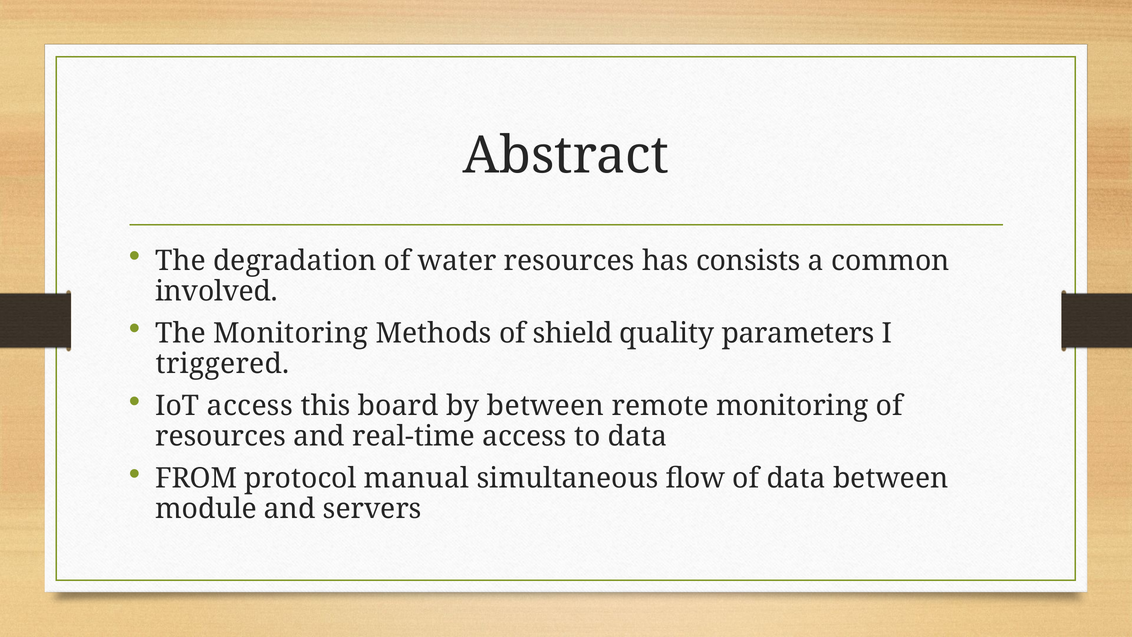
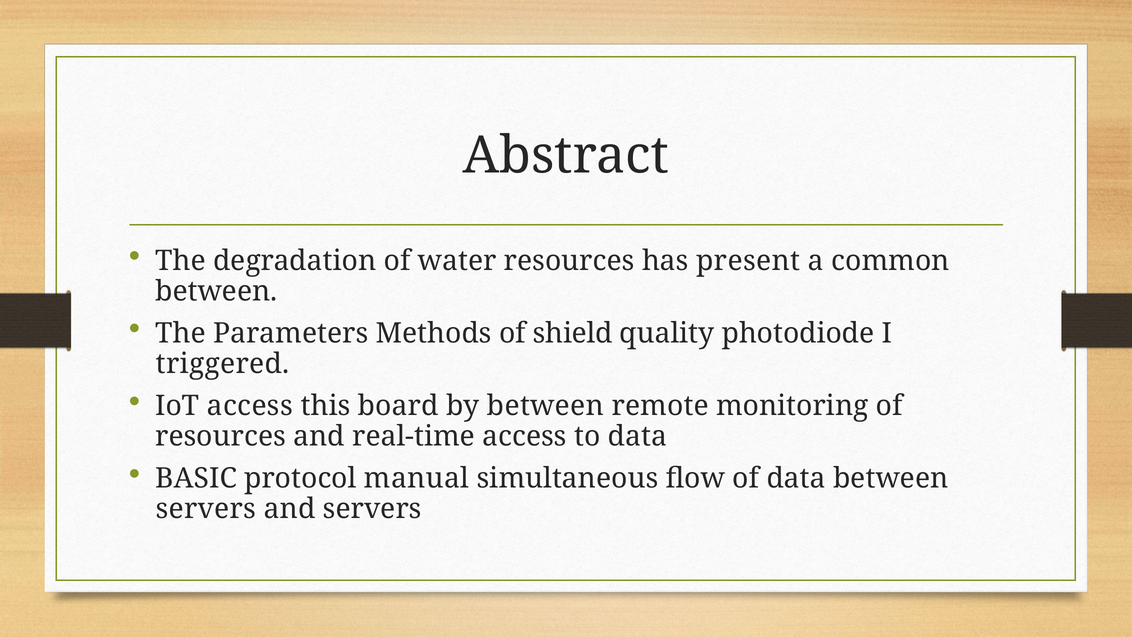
consists: consists -> present
involved at (216, 291): involved -> between
The Monitoring: Monitoring -> Parameters
parameters: parameters -> photodiode
FROM: FROM -> BASIC
module at (206, 509): module -> servers
